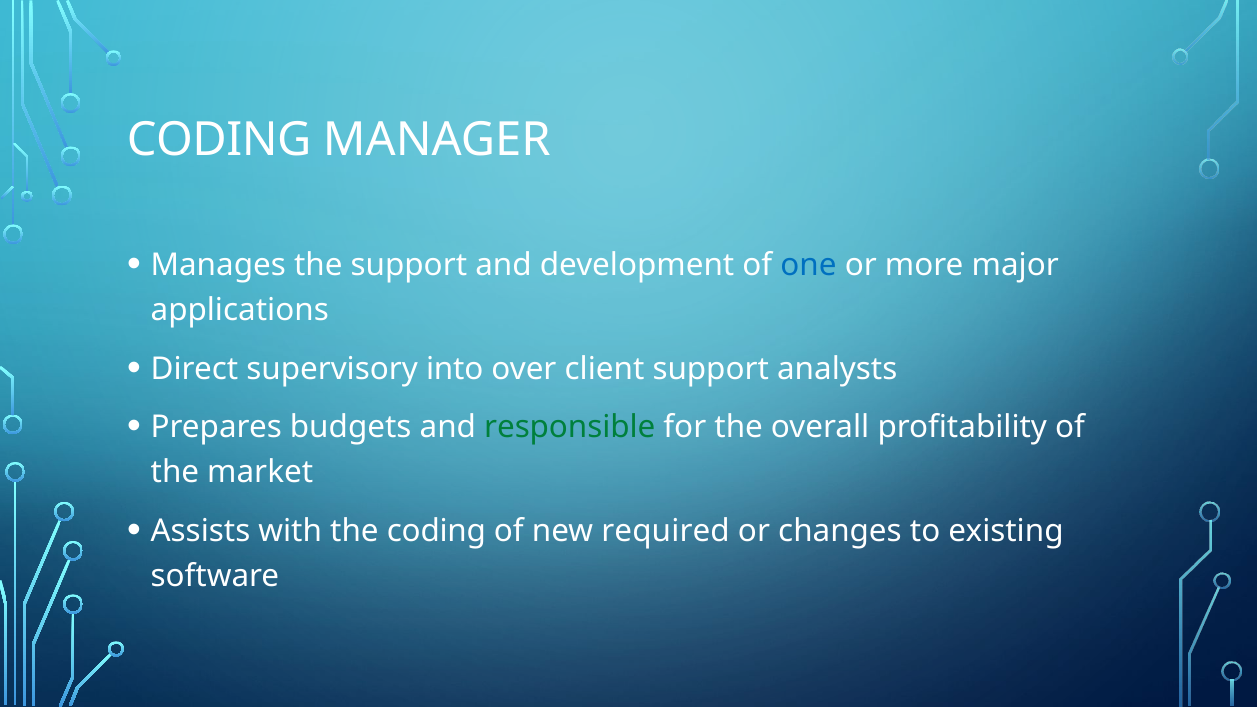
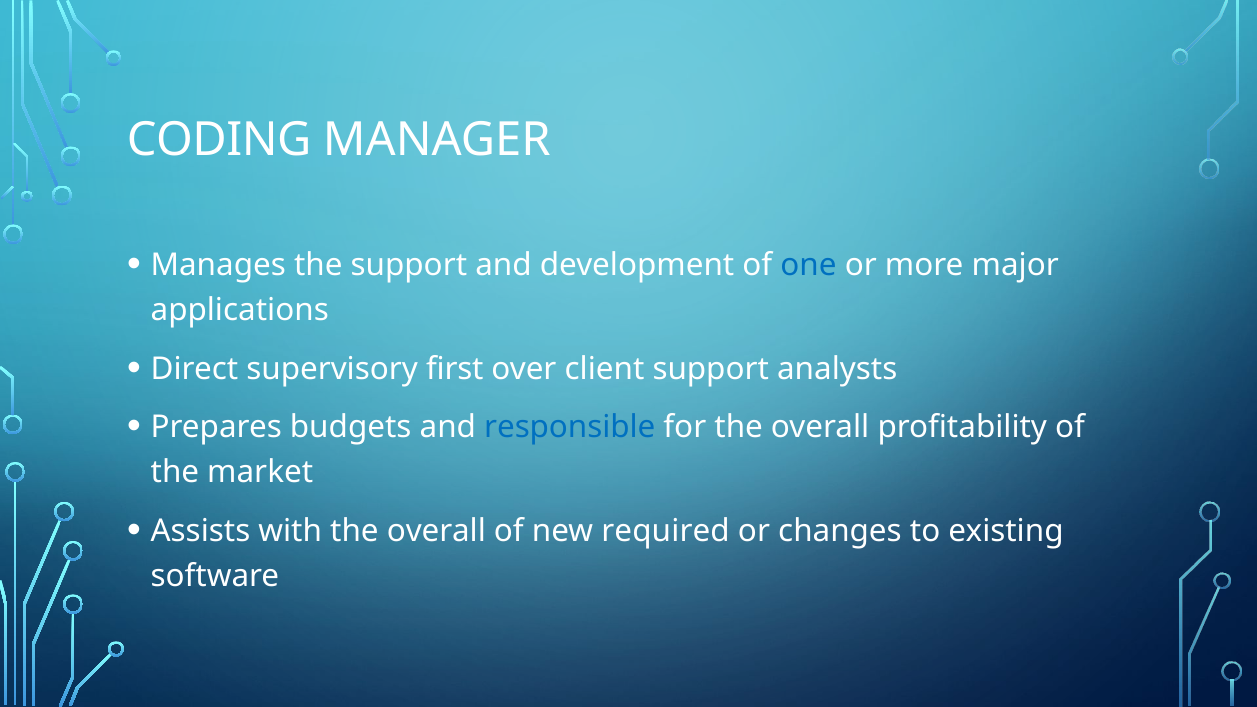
into: into -> first
responsible colour: green -> blue
with the coding: coding -> overall
